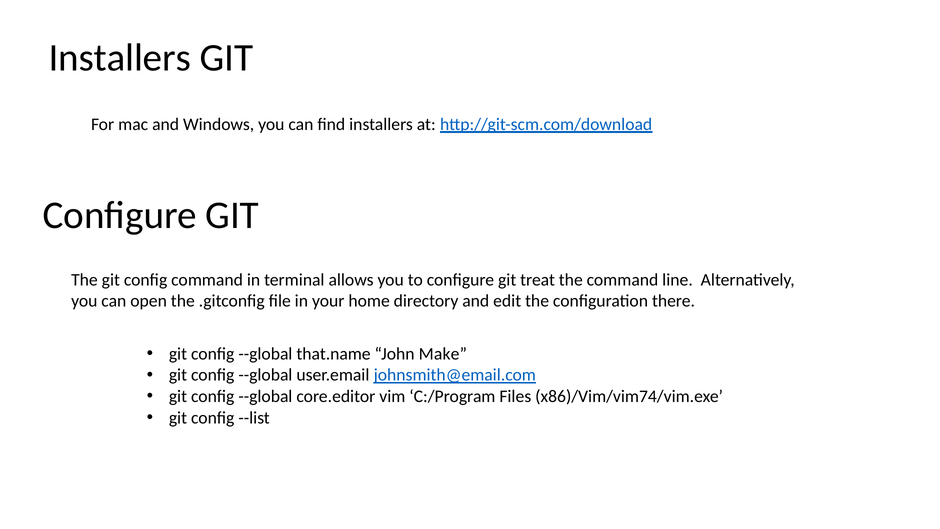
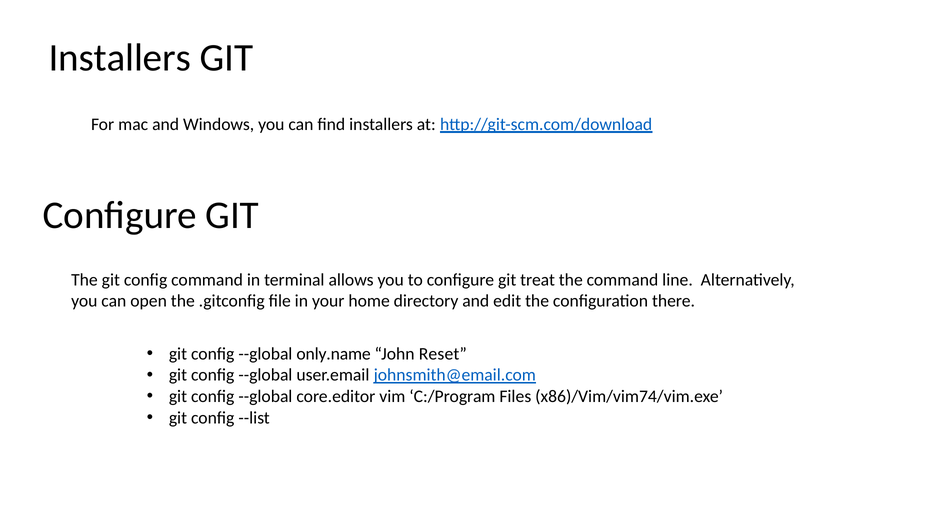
that.name: that.name -> only.name
Make: Make -> Reset
